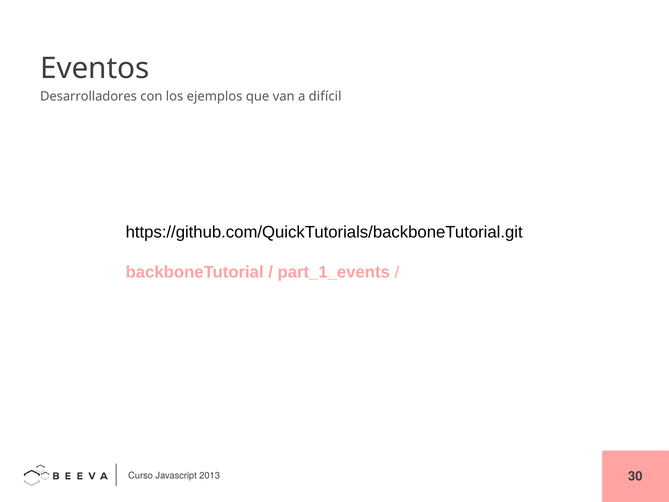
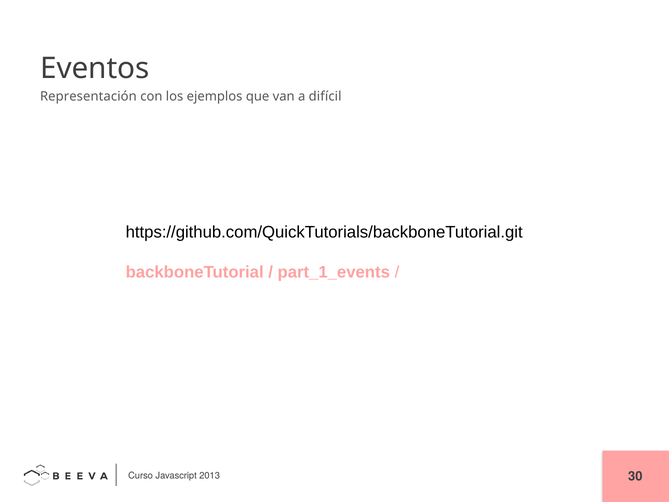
Desarrolladores: Desarrolladores -> Representación
